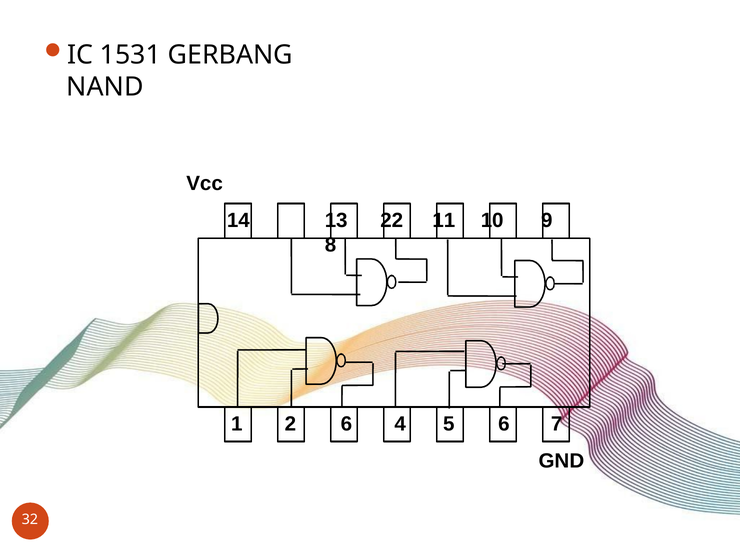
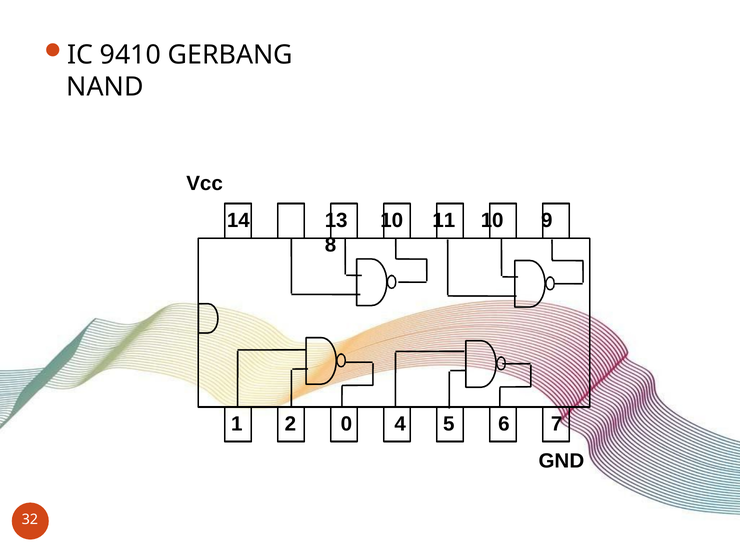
1531: 1531 -> 9410
13 22: 22 -> 10
2 6: 6 -> 0
